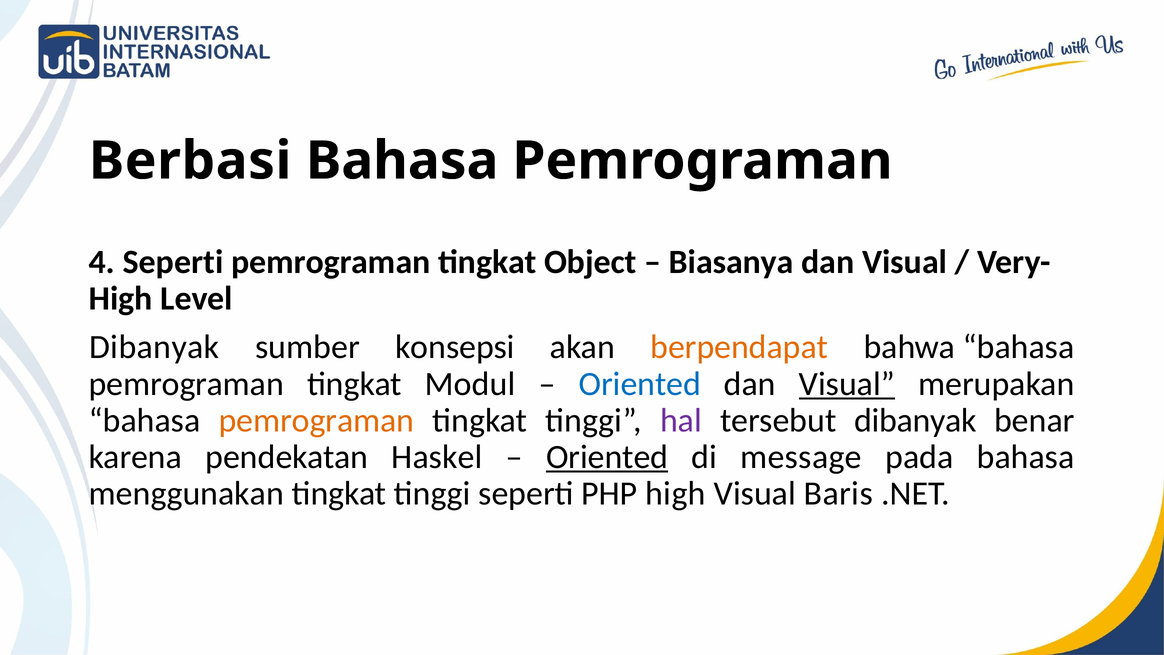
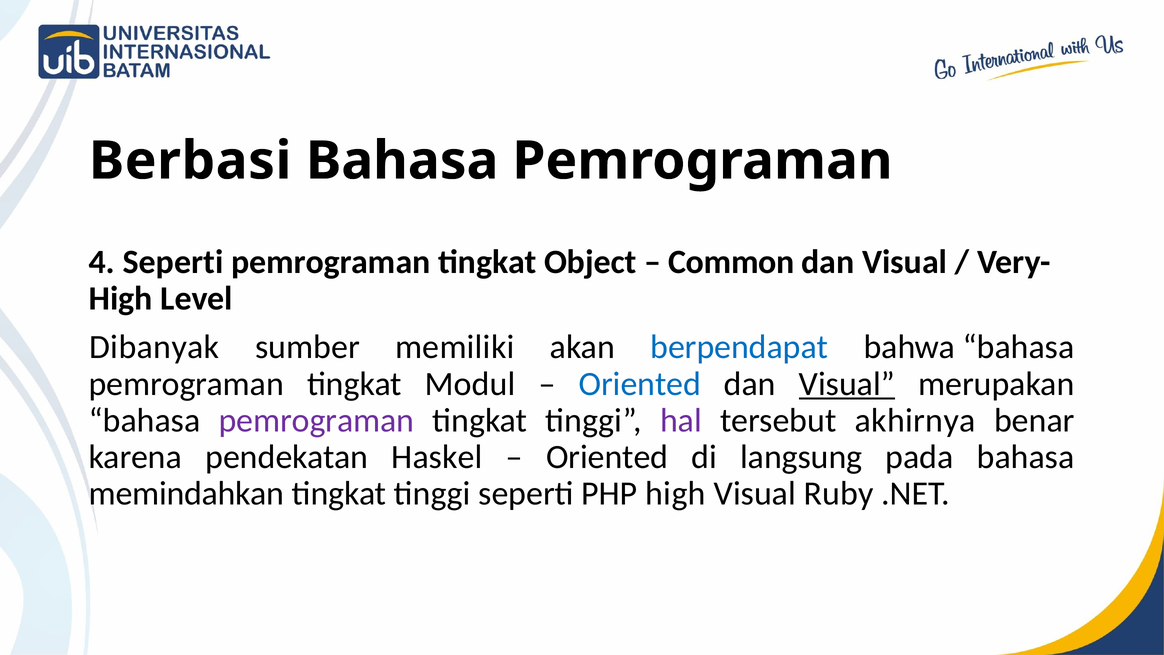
Biasanya: Biasanya -> Common
konsepsi: konsepsi -> memiliki
berpendapat colour: orange -> blue
pemrograman at (316, 420) colour: orange -> purple
tersebut dibanyak: dibanyak -> akhirnya
Oriented at (607, 457) underline: present -> none
message: message -> langsung
menggunakan: menggunakan -> memindahkan
Baris: Baris -> Ruby
